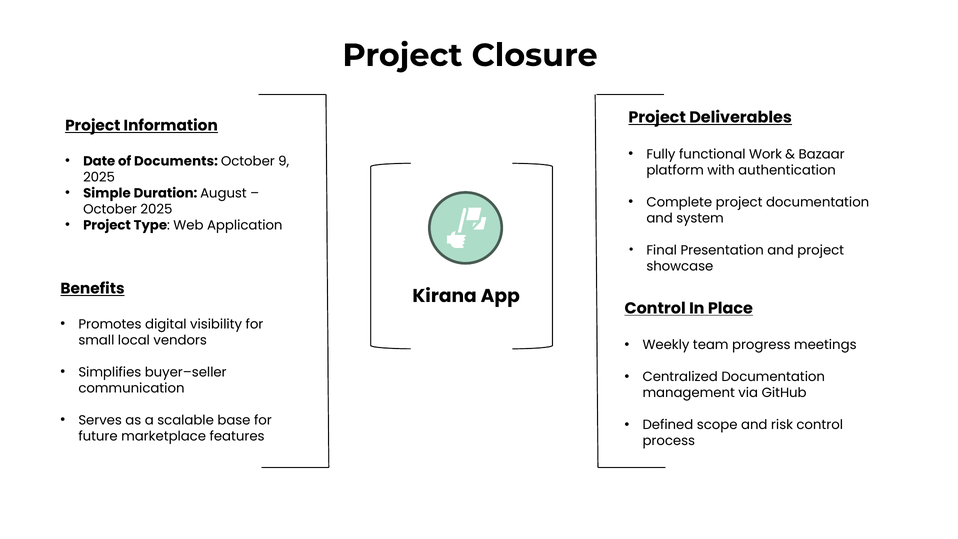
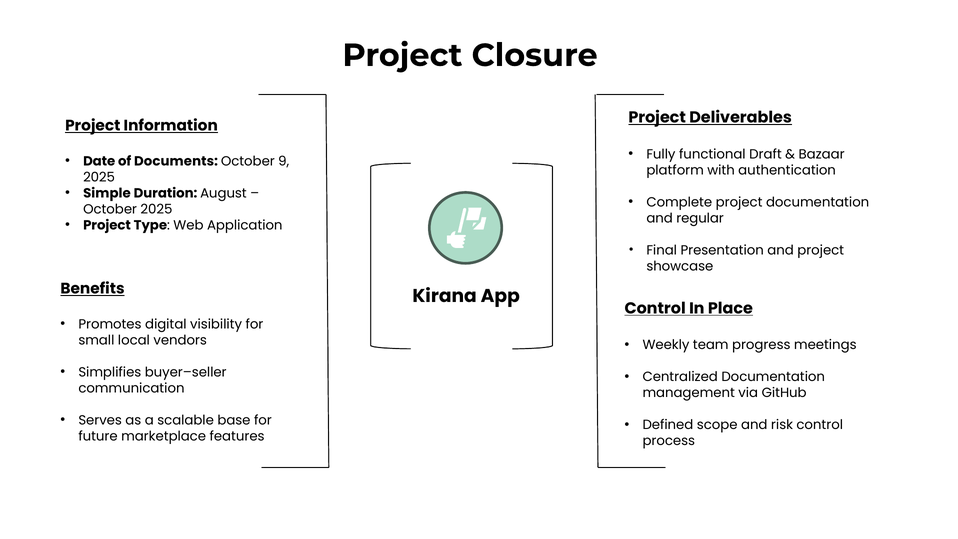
Work: Work -> Draft
system: system -> regular
